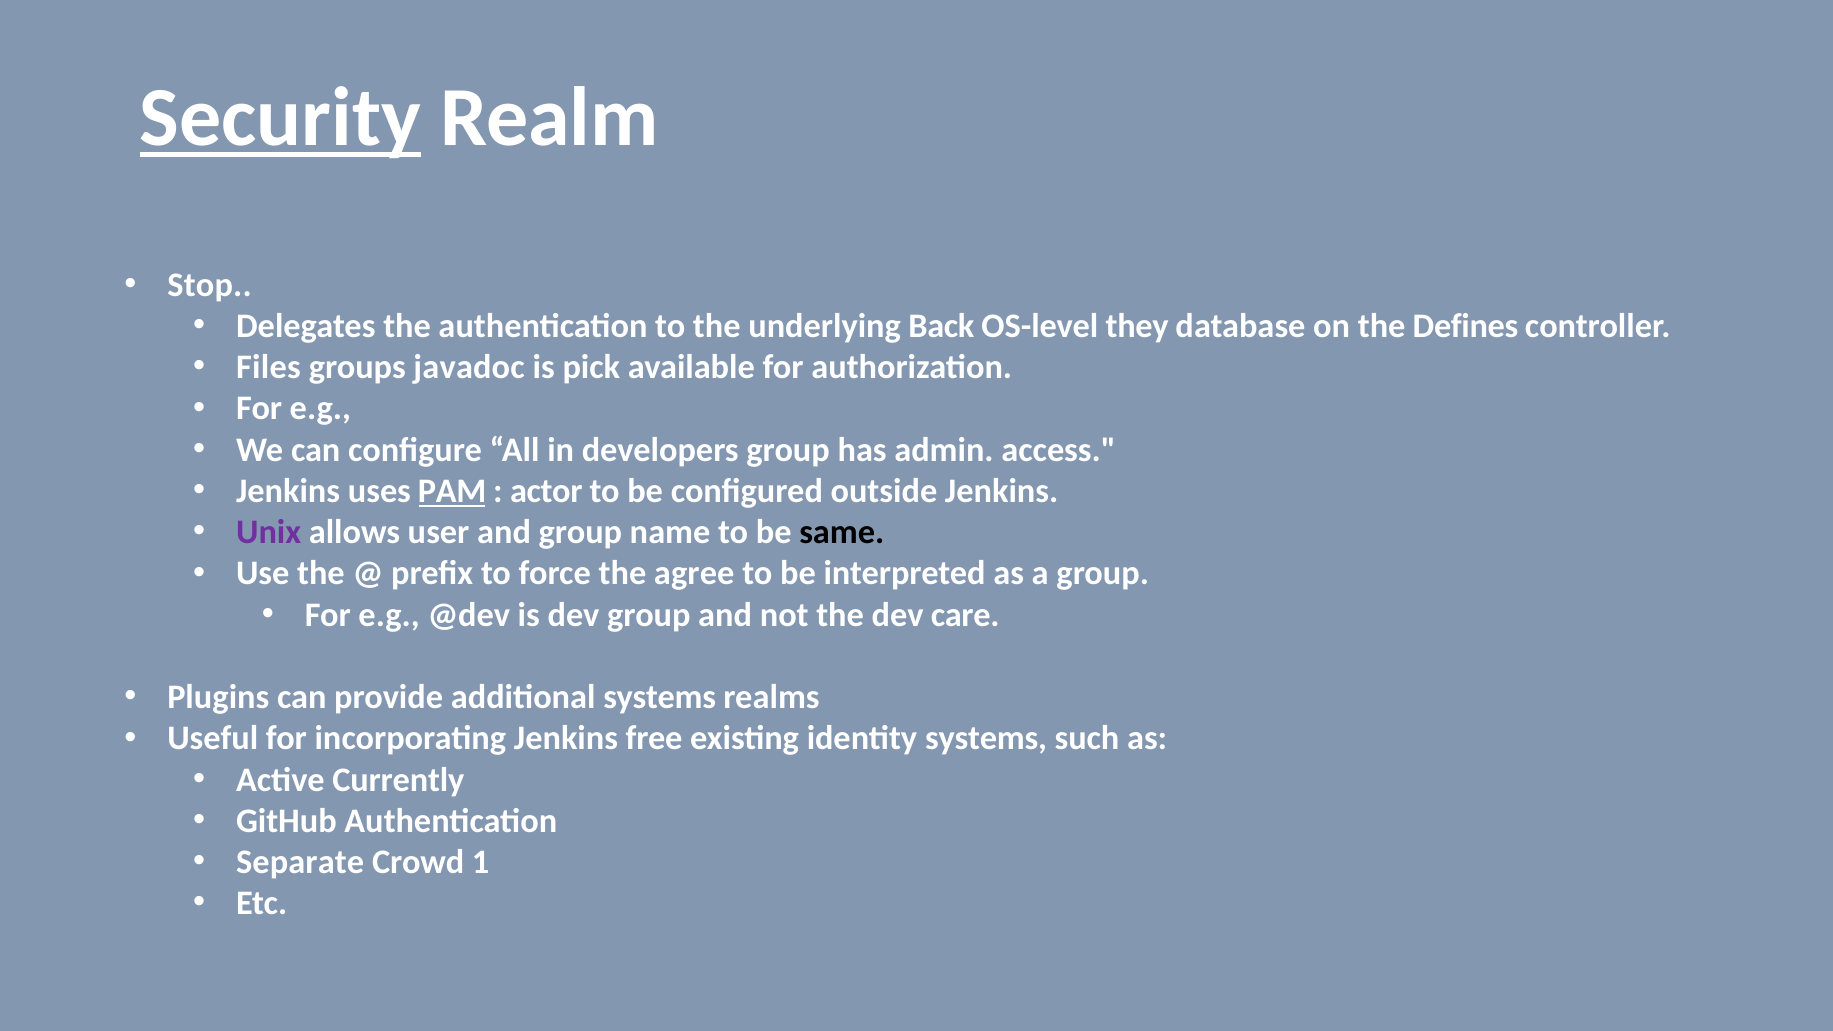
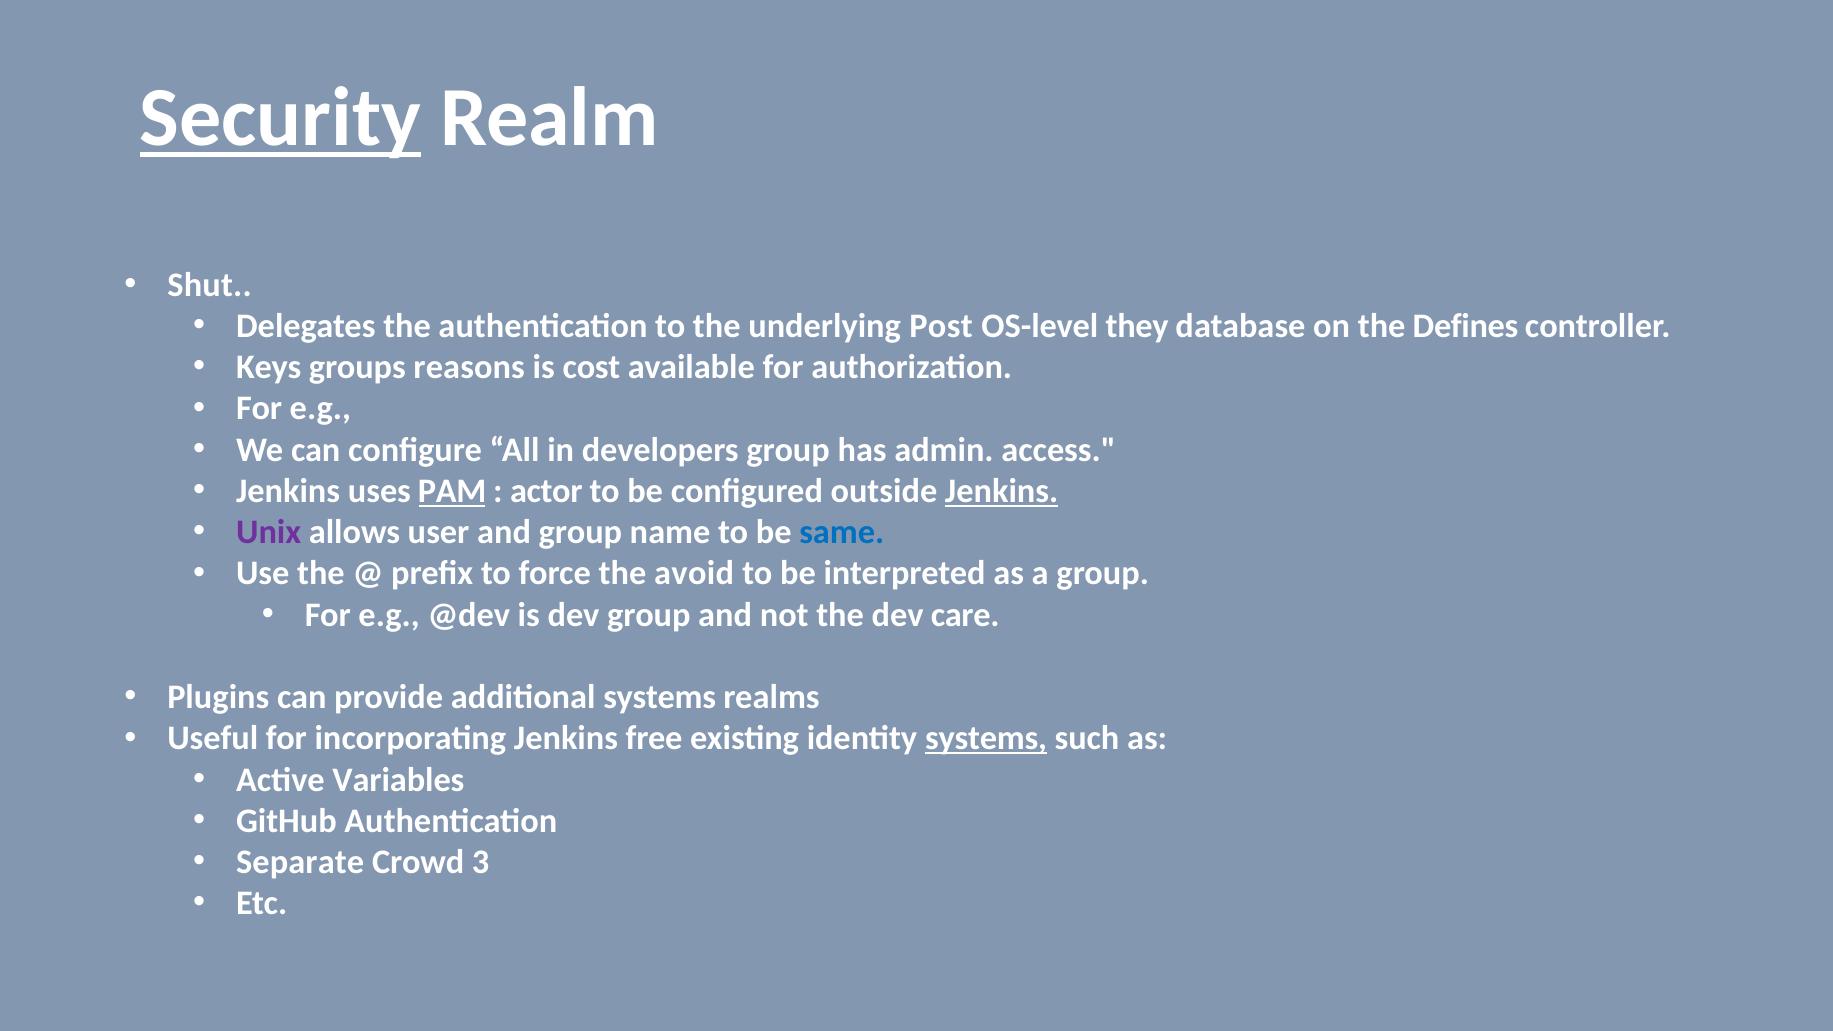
Stop: Stop -> Shut
Back: Back -> Post
Files: Files -> Keys
javadoc: javadoc -> reasons
pick: pick -> cost
Jenkins at (1002, 491) underline: none -> present
same colour: black -> blue
agree: agree -> avoid
systems at (986, 739) underline: none -> present
Currently: Currently -> Variables
1: 1 -> 3
